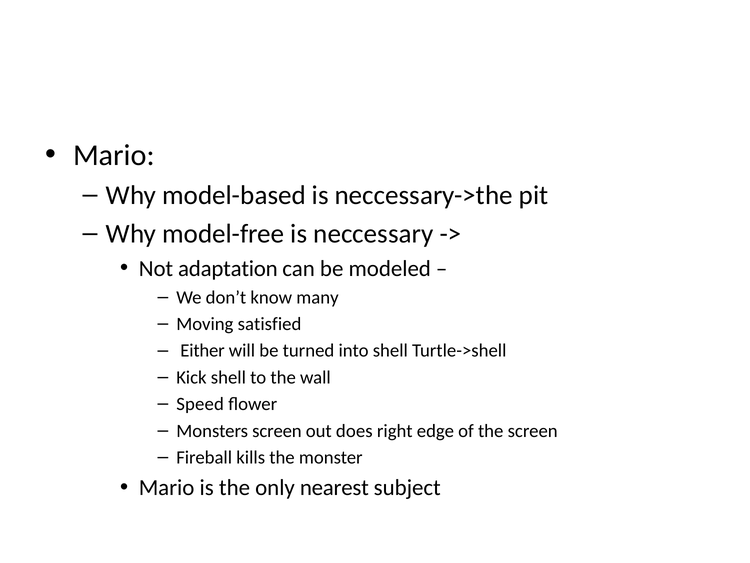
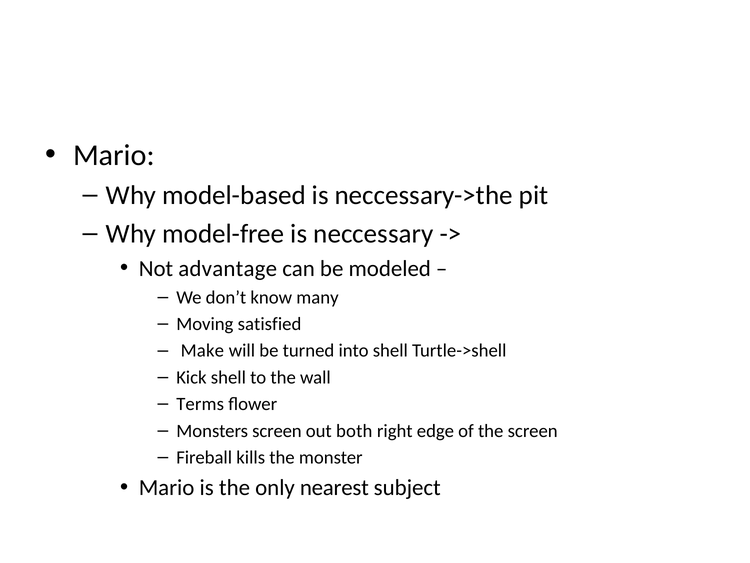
adaptation: adaptation -> advantage
Either: Either -> Make
Speed: Speed -> Terms
does: does -> both
